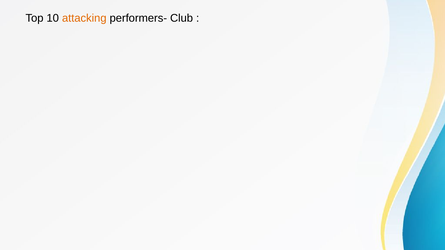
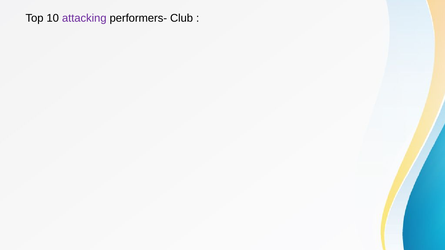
attacking colour: orange -> purple
